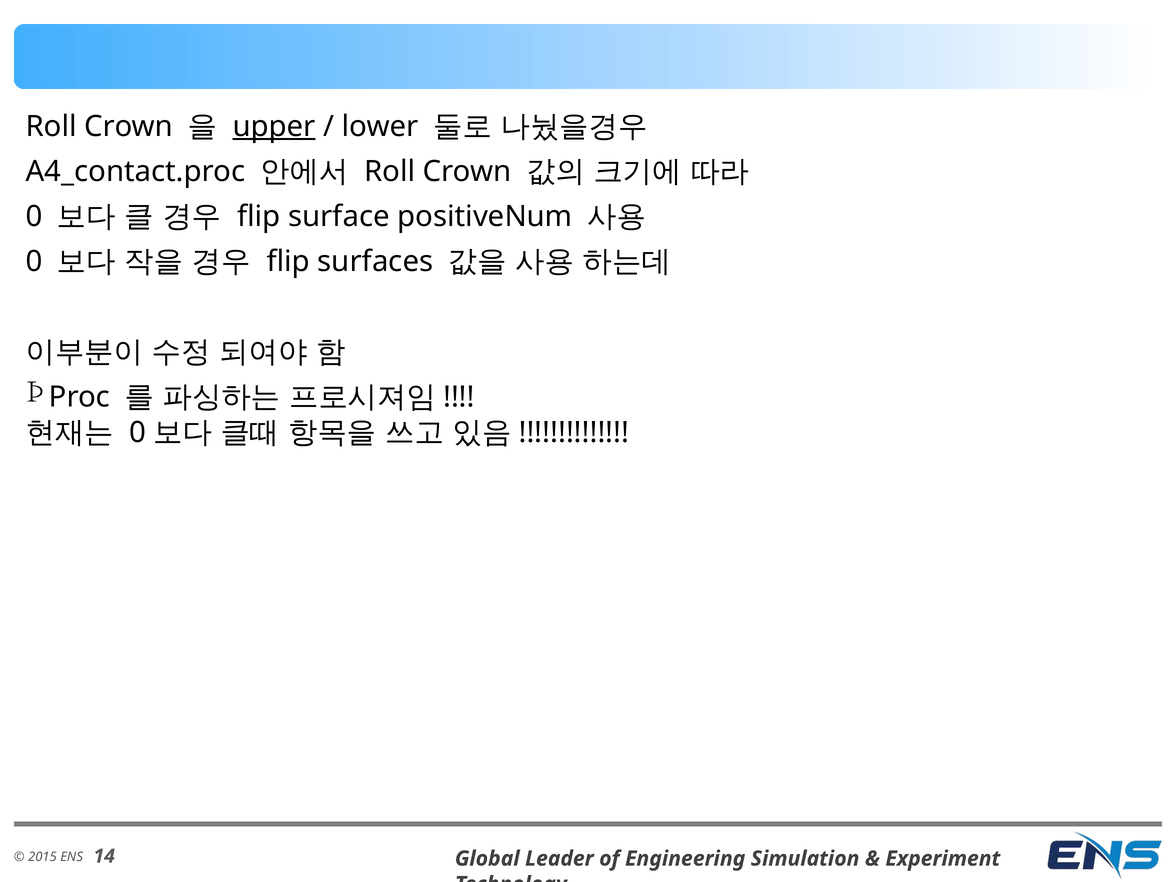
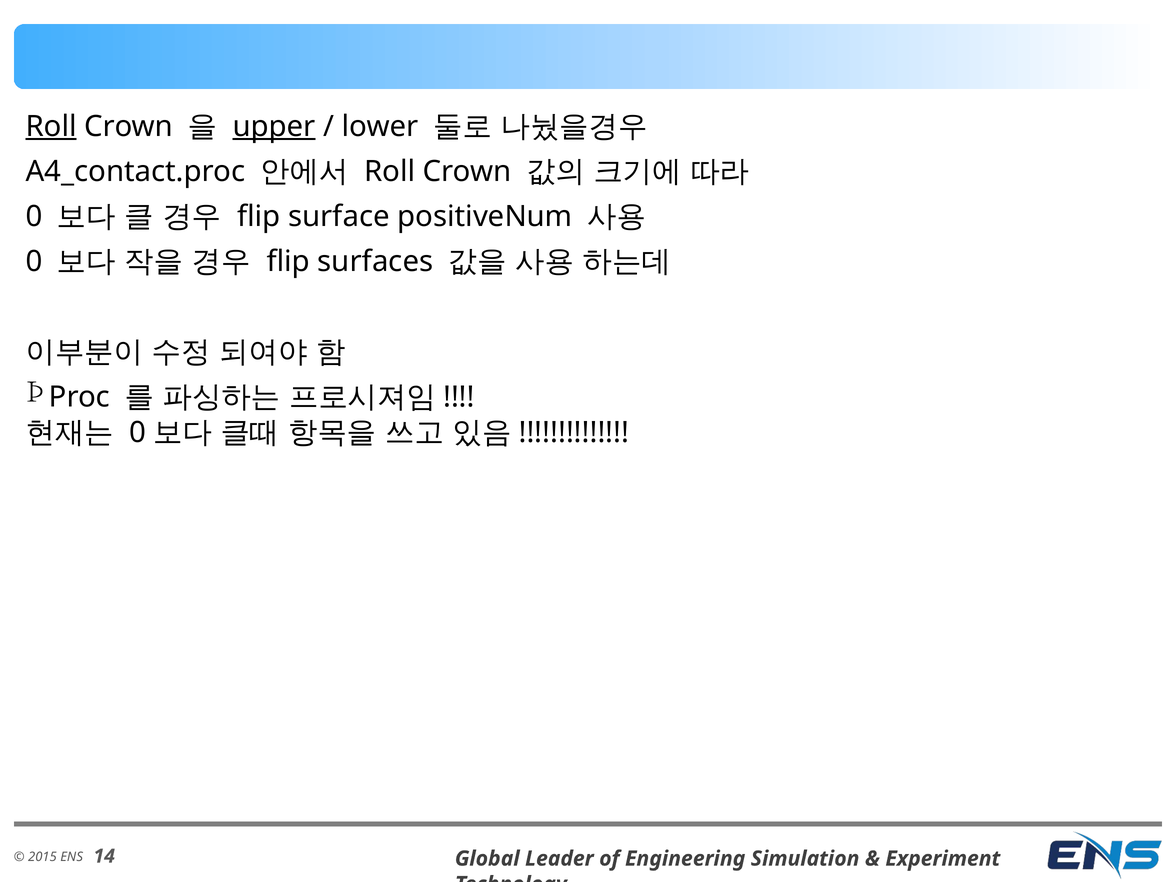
Roll at (51, 126) underline: none -> present
